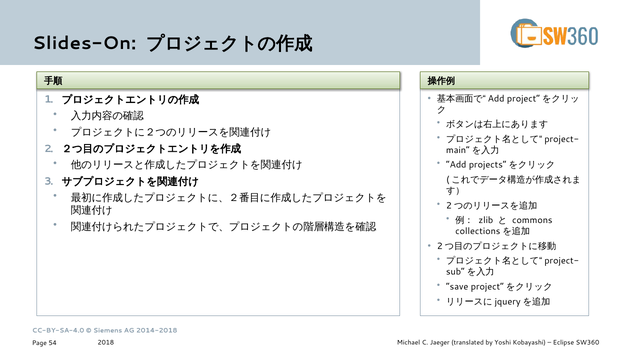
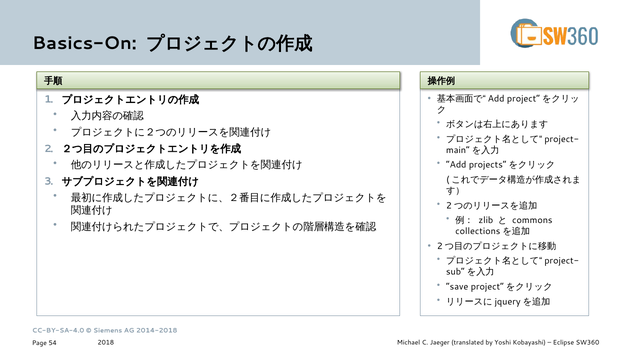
Slides-On: Slides-On -> Basics-On
